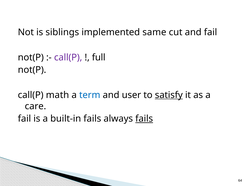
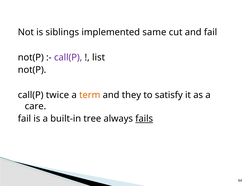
full: full -> list
math: math -> twice
term colour: blue -> orange
user: user -> they
satisfy underline: present -> none
built-in fails: fails -> tree
